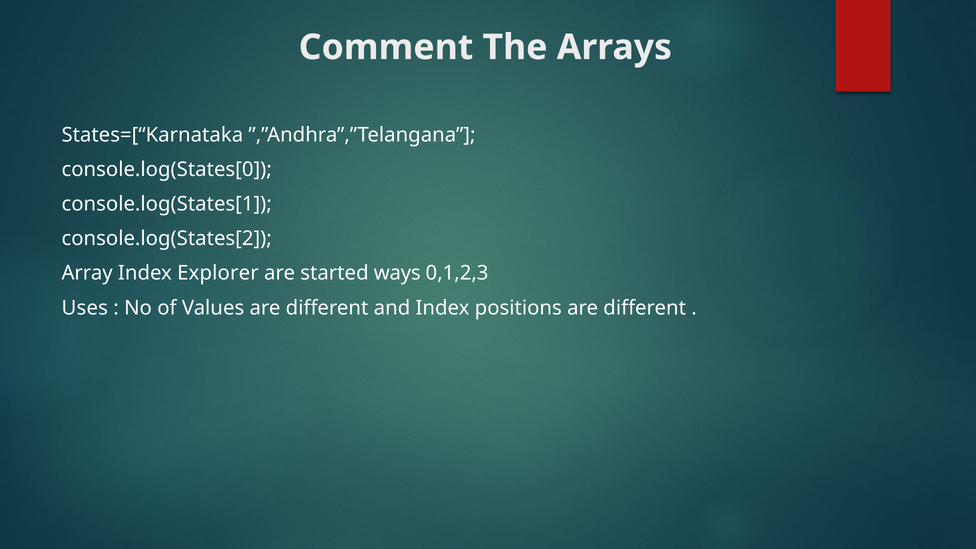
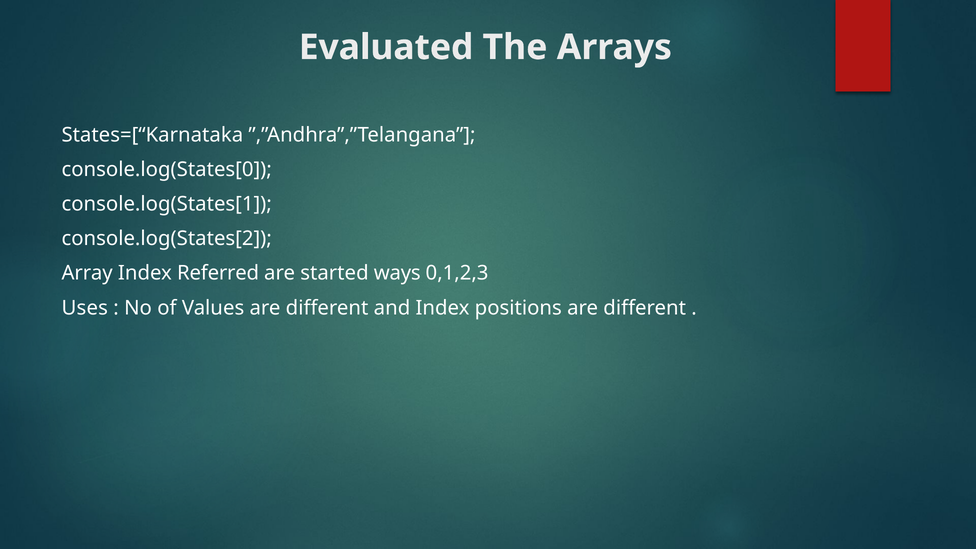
Comment: Comment -> Evaluated
Explorer: Explorer -> Referred
